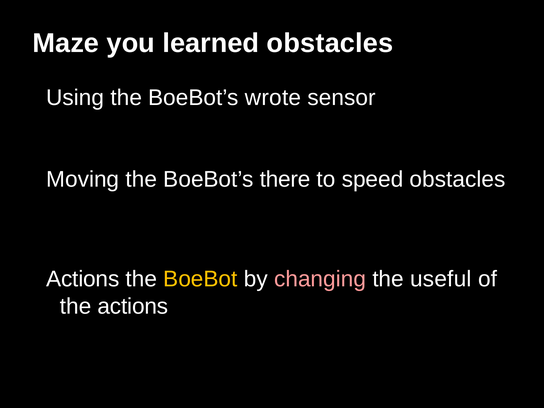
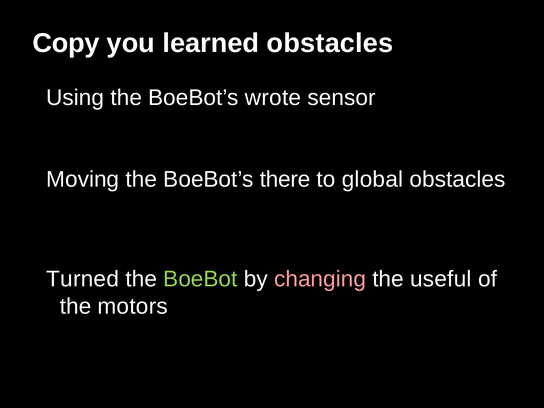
Maze: Maze -> Copy
speed: speed -> global
Actions at (83, 279): Actions -> Turned
BoeBot colour: yellow -> light green
the actions: actions -> motors
